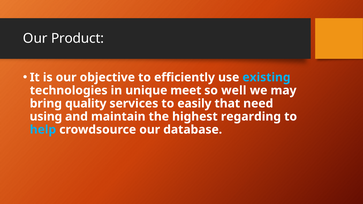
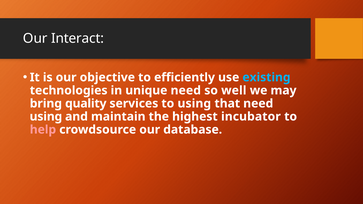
Product: Product -> Interact
unique meet: meet -> need
to easily: easily -> using
regarding: regarding -> incubator
help colour: light blue -> pink
